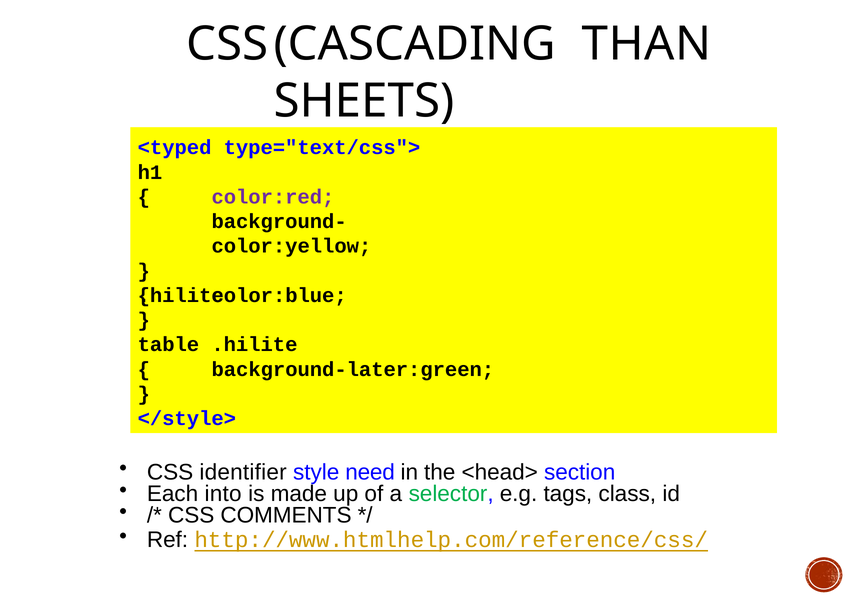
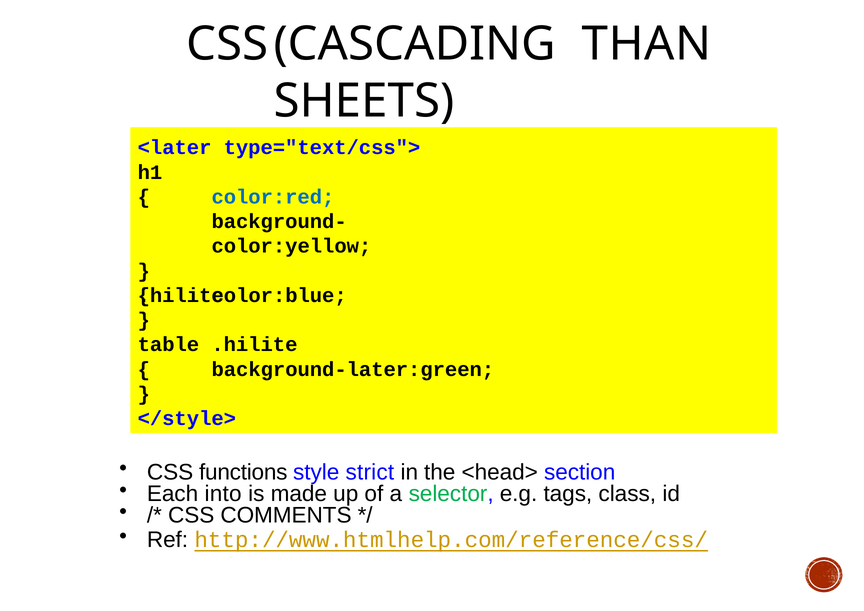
<typed: <typed -> <later
color:red colour: purple -> blue
identifier: identifier -> functions
need: need -> strict
